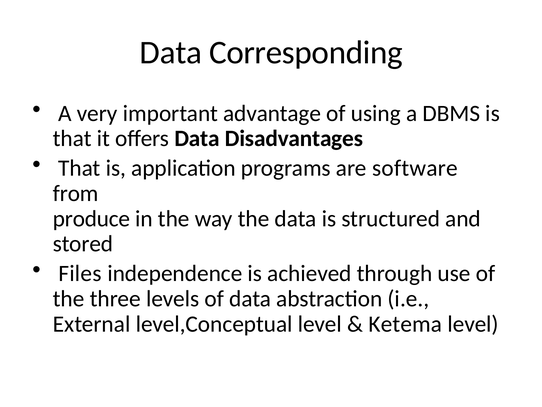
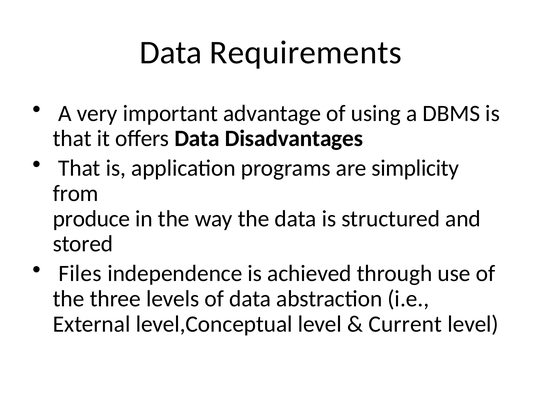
Corresponding: Corresponding -> Requirements
software: software -> simplicity
Ketema: Ketema -> Current
